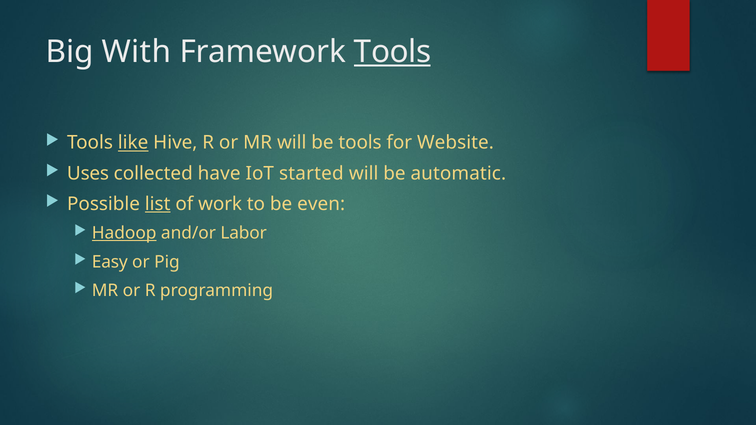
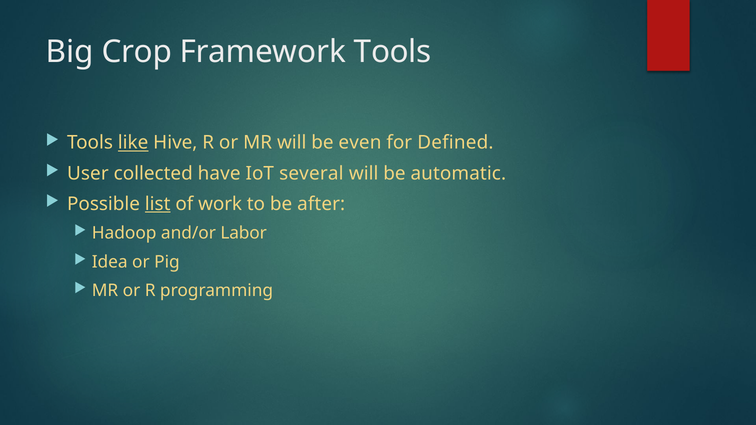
With: With -> Crop
Tools at (393, 52) underline: present -> none
be tools: tools -> even
Website: Website -> Defined
Uses: Uses -> User
started: started -> several
even: even -> after
Hadoop underline: present -> none
Easy: Easy -> Idea
